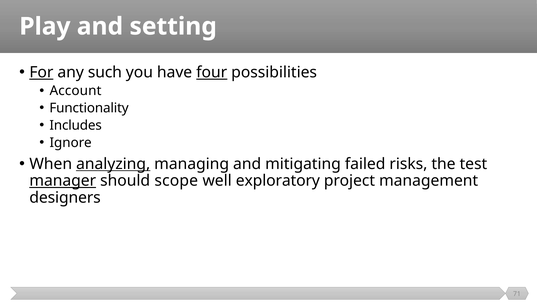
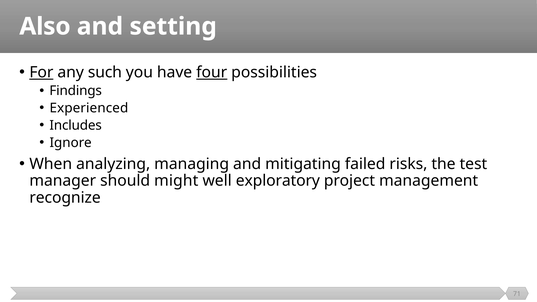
Play: Play -> Also
Account: Account -> Findings
Functionality: Functionality -> Experienced
analyzing underline: present -> none
manager underline: present -> none
scope: scope -> might
designers: designers -> recognize
